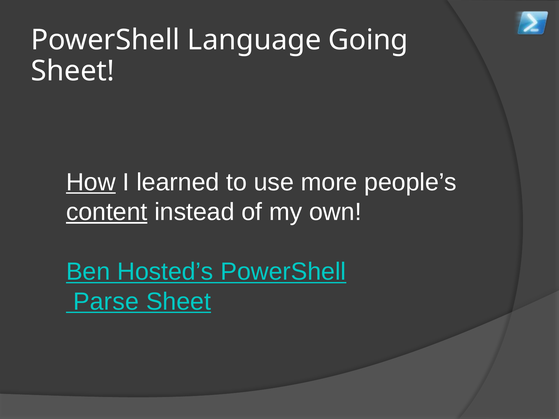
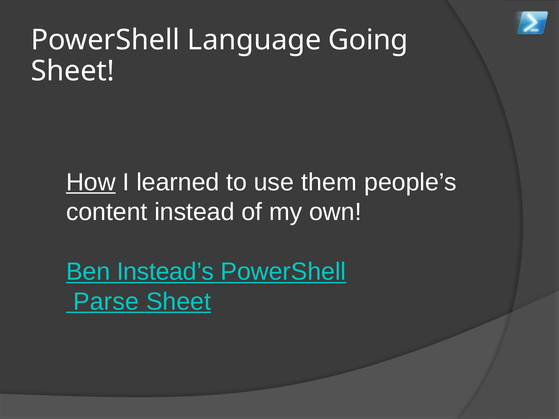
more: more -> them
content underline: present -> none
Hosted’s: Hosted’s -> Instead’s
